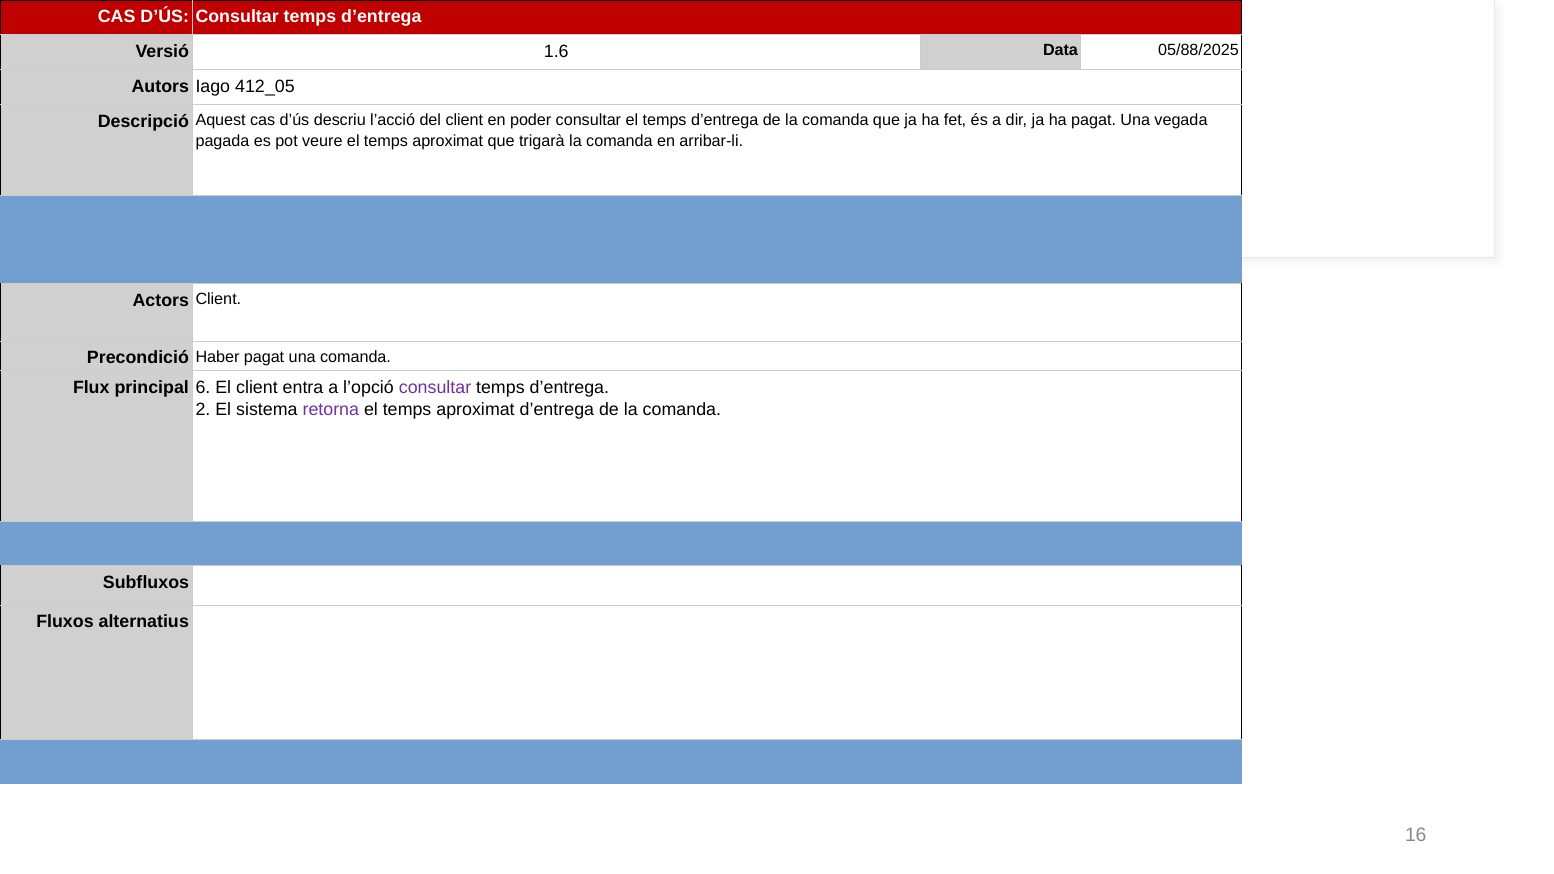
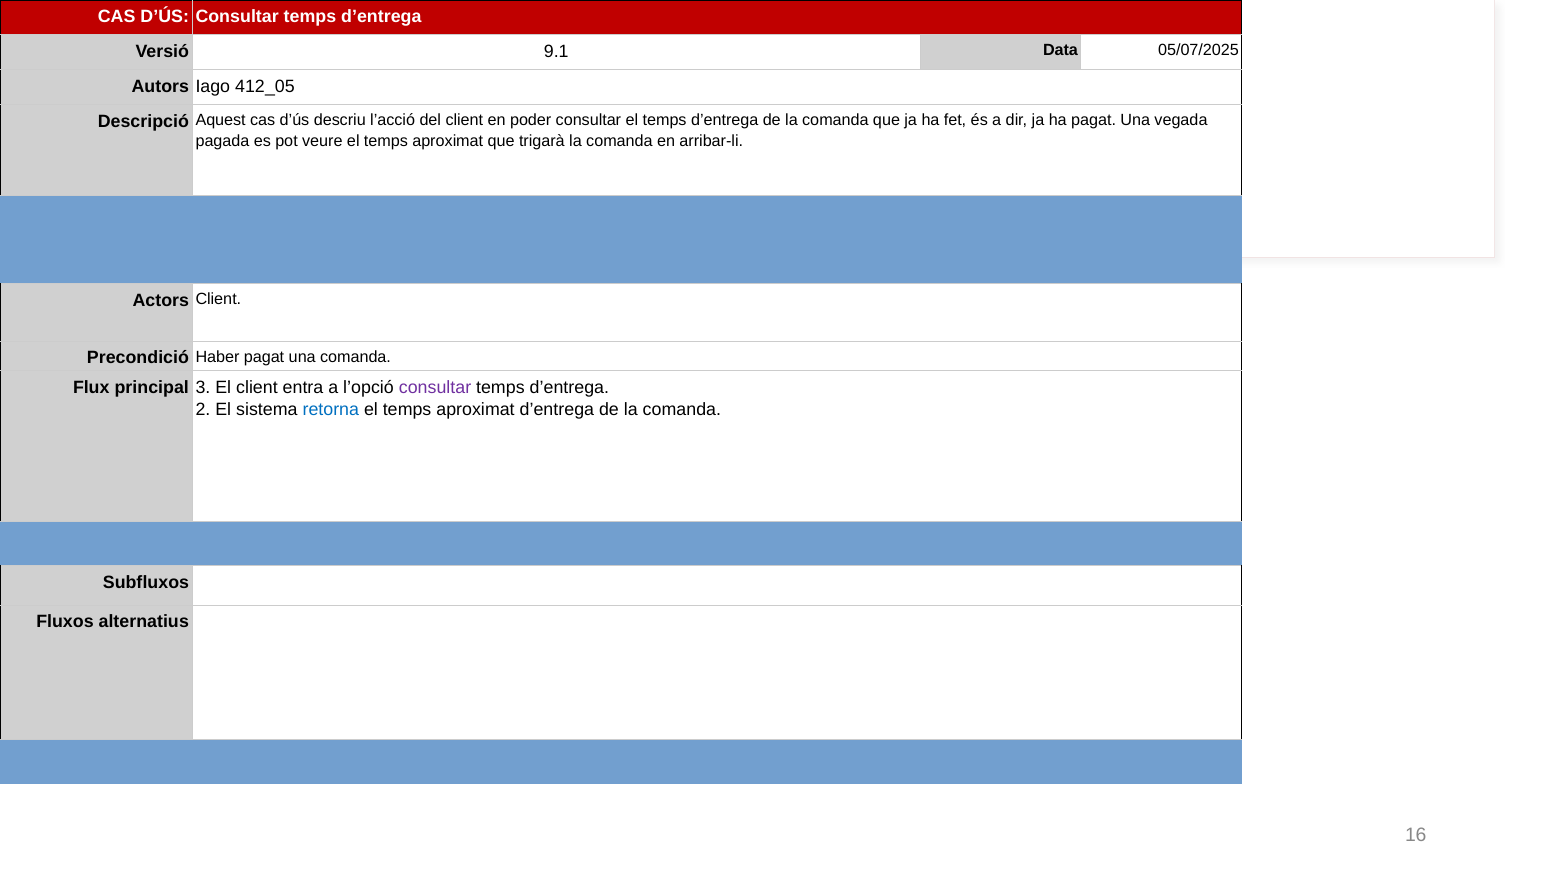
1.6: 1.6 -> 9.1
05/88/2025: 05/88/2025 -> 05/07/2025
6: 6 -> 3
retorna colour: purple -> blue
